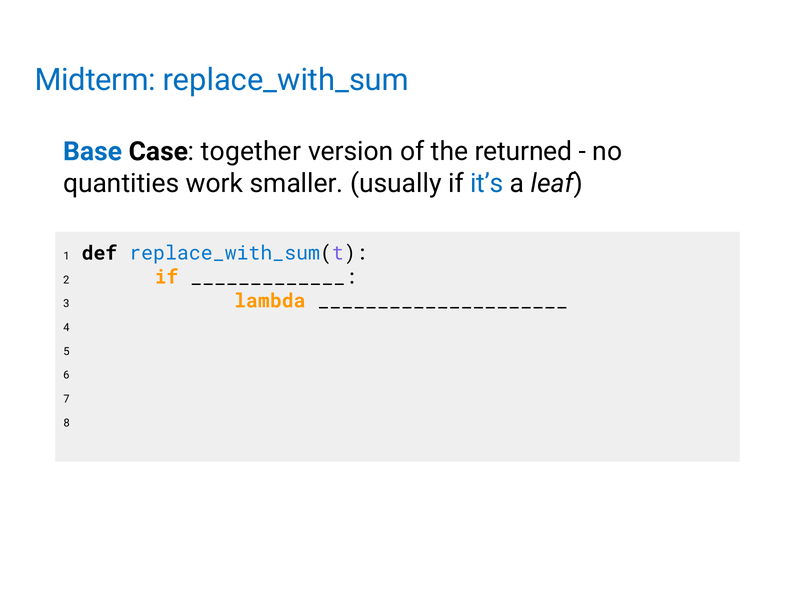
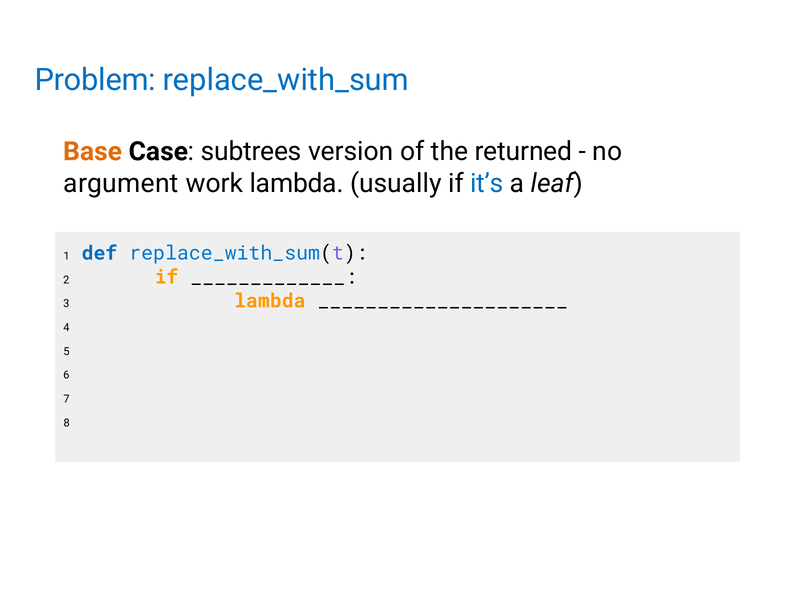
Midterm: Midterm -> Problem
Base colour: blue -> orange
together: together -> subtrees
quantities: quantities -> argument
work smaller: smaller -> lambda
def colour: black -> blue
